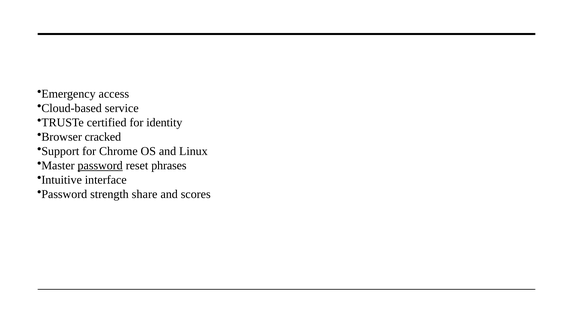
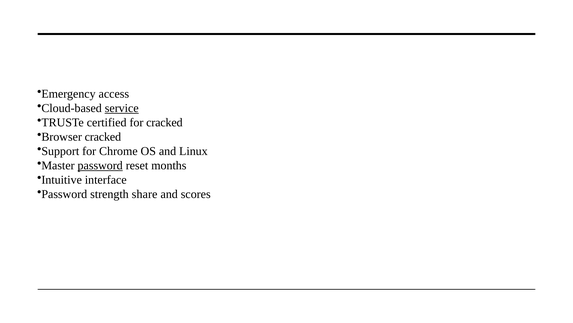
service underline: none -> present
for identity: identity -> cracked
phrases: phrases -> months
